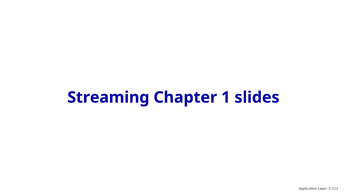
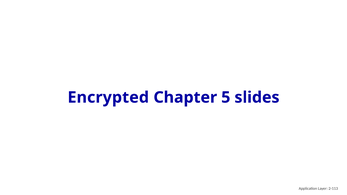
Streaming: Streaming -> Encrypted
1: 1 -> 5
